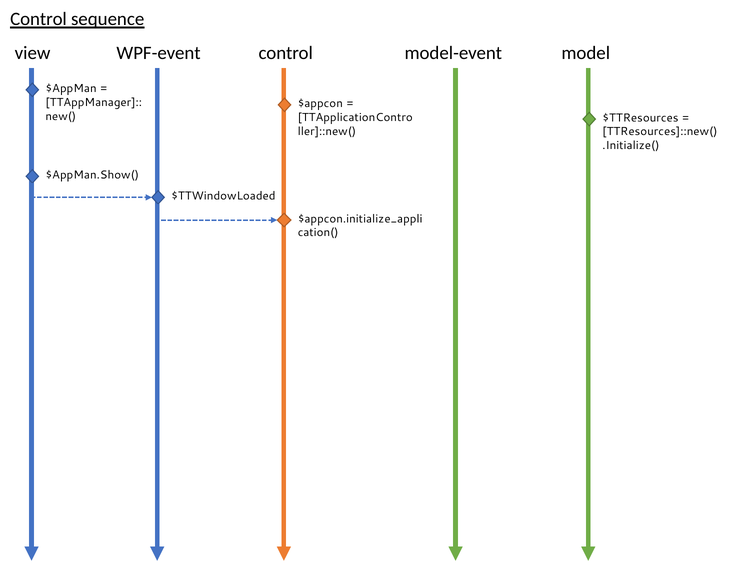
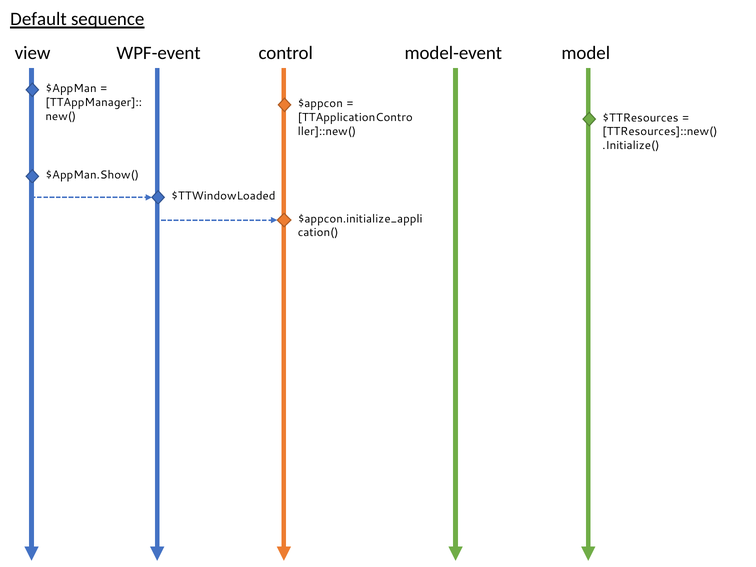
Control at (39, 19): Control -> Default
